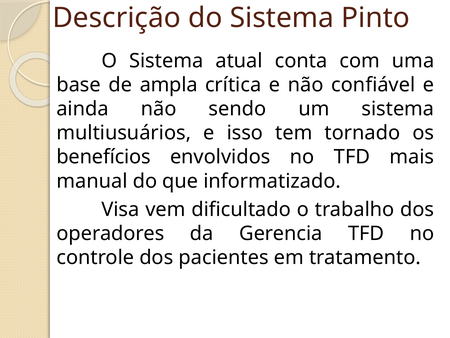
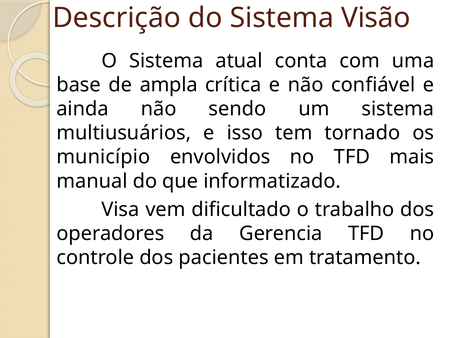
Pinto: Pinto -> Visão
benefícios: benefícios -> município
